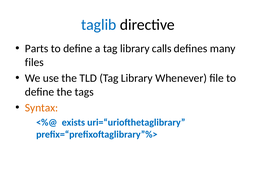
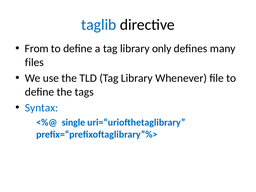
Parts: Parts -> From
calls: calls -> only
Syntax colour: orange -> blue
exists: exists -> single
